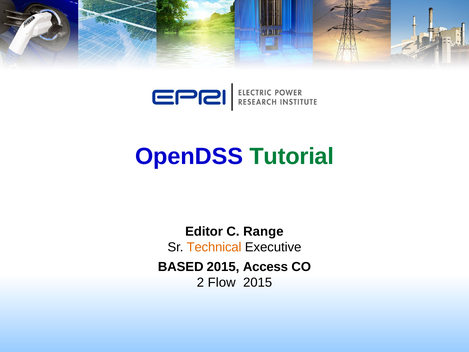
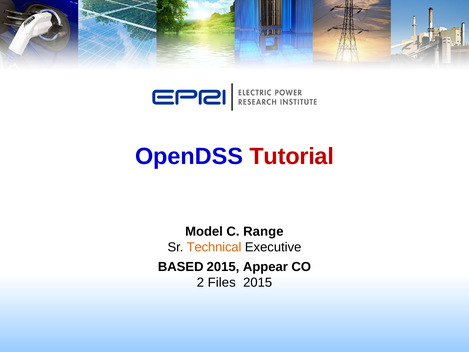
Tutorial colour: green -> red
Editor: Editor -> Model
Access: Access -> Appear
Flow: Flow -> Files
